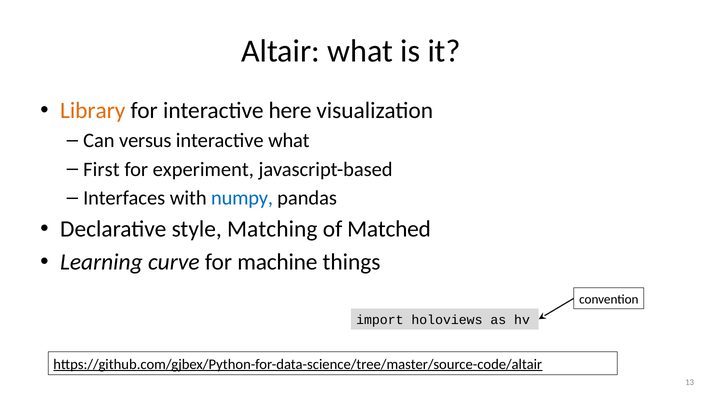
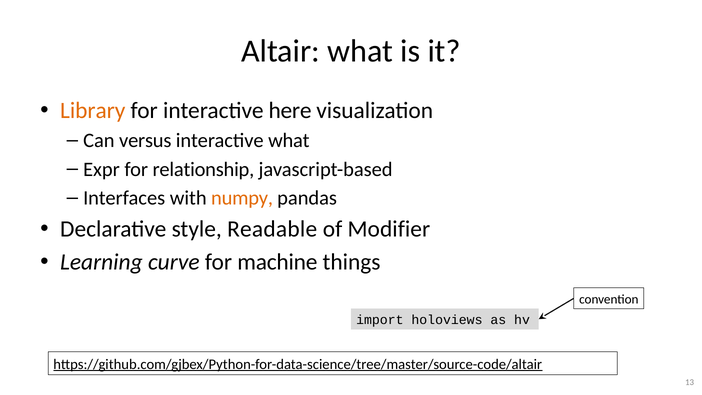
First: First -> Expr
experiment: experiment -> relationship
numpy colour: blue -> orange
Matching: Matching -> Readable
Matched: Matched -> Modifier
